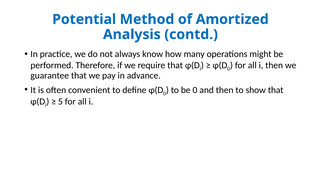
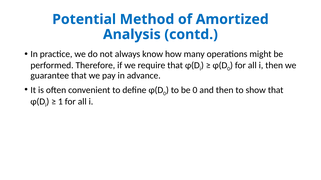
5: 5 -> 1
